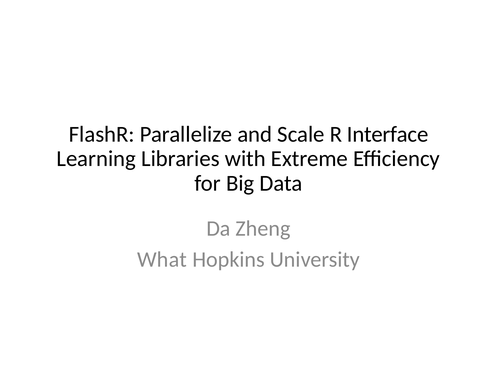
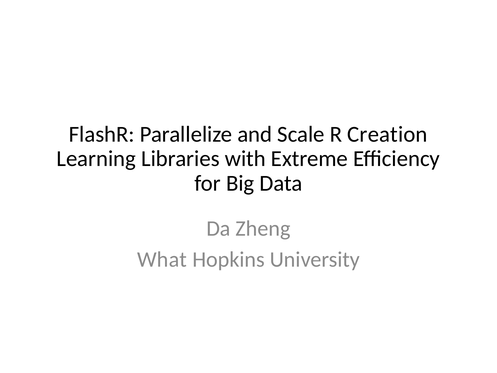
Interface: Interface -> Creation
